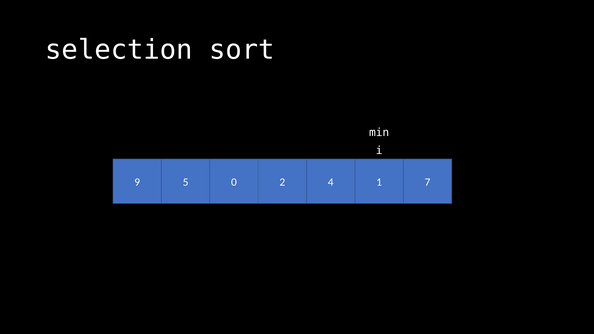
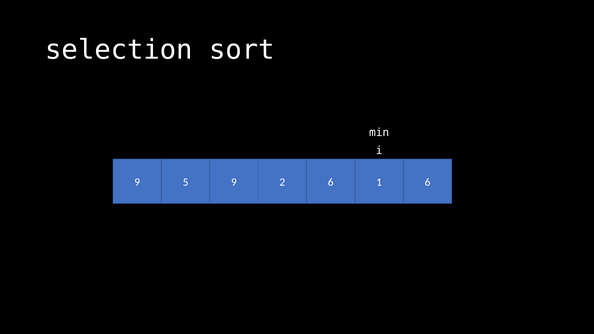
5 0: 0 -> 9
2 4: 4 -> 6
1 7: 7 -> 6
